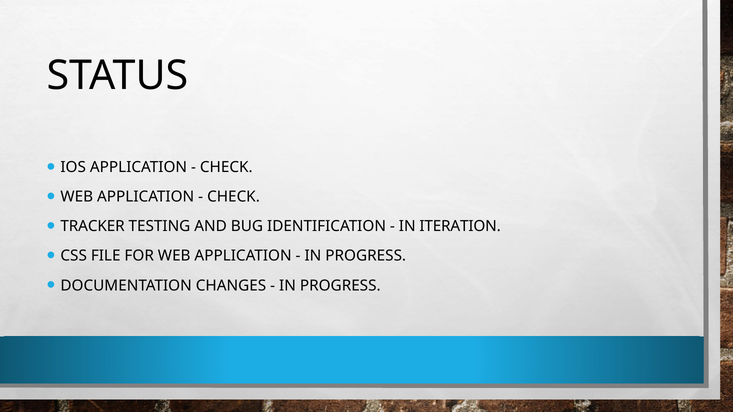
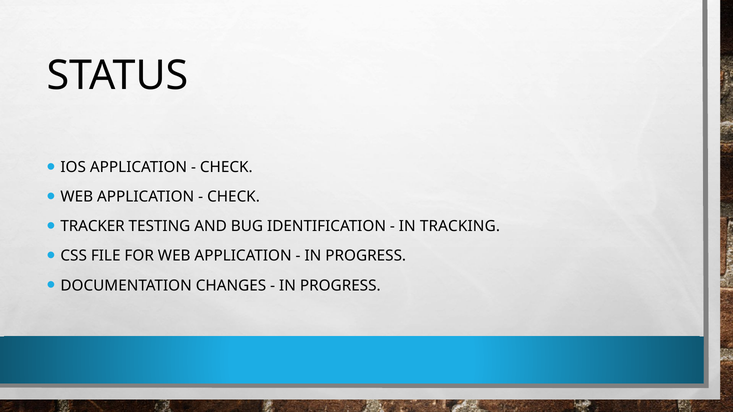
ITERATION: ITERATION -> TRACKING
